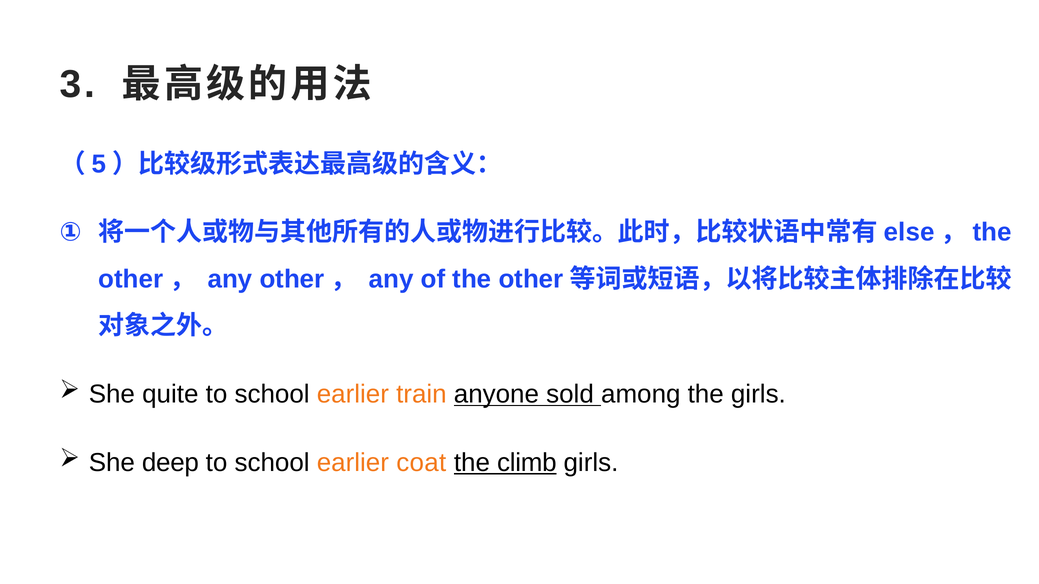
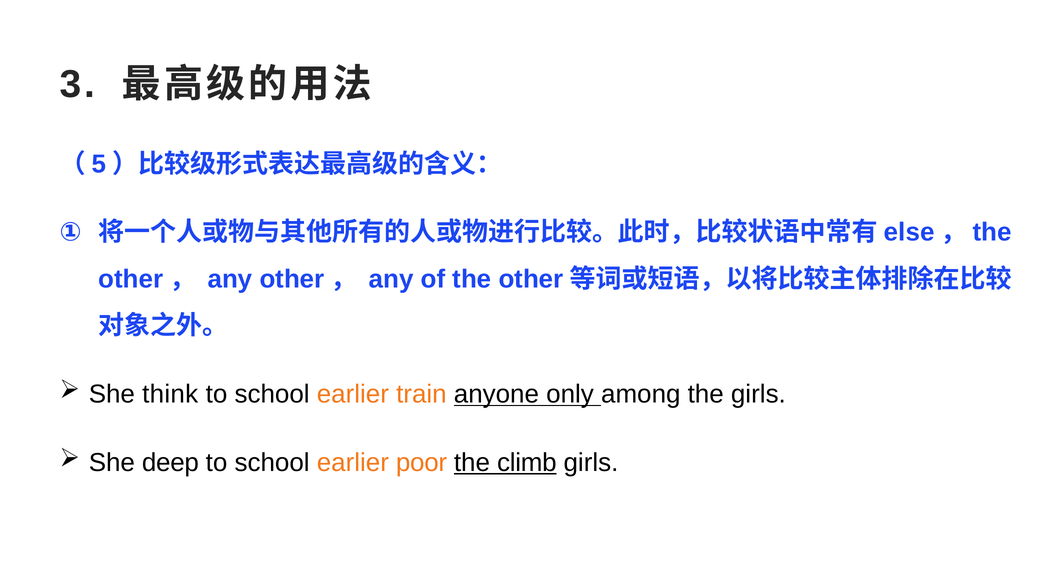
quite: quite -> think
sold: sold -> only
coat: coat -> poor
